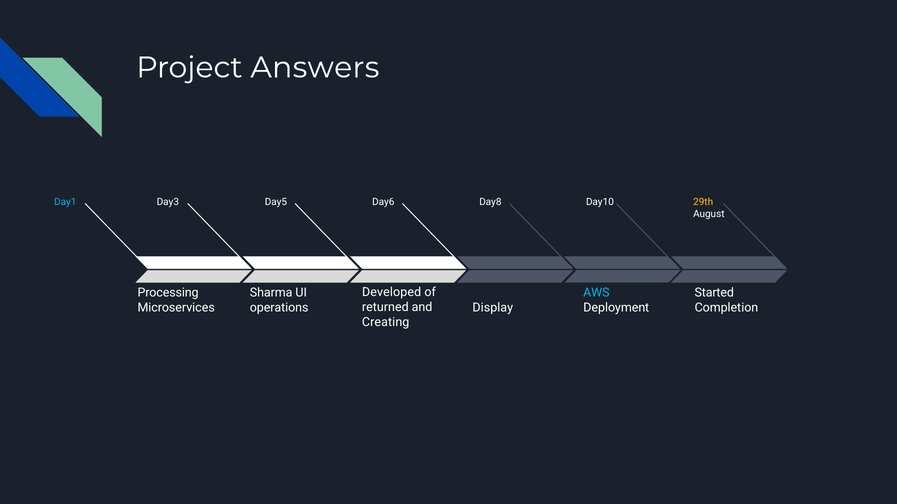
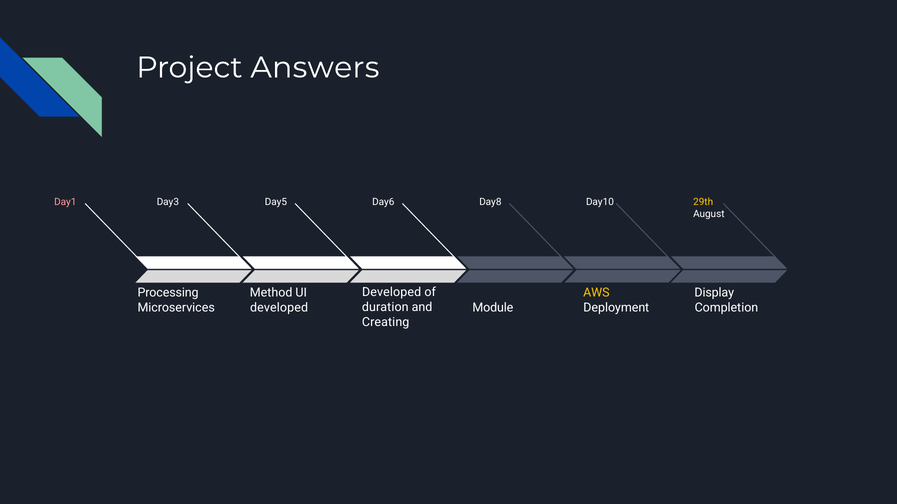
Day1 colour: light blue -> pink
Sharma: Sharma -> Method
AWS colour: light blue -> yellow
Started: Started -> Display
returned: returned -> duration
operations at (279, 308): operations -> developed
Display: Display -> Module
